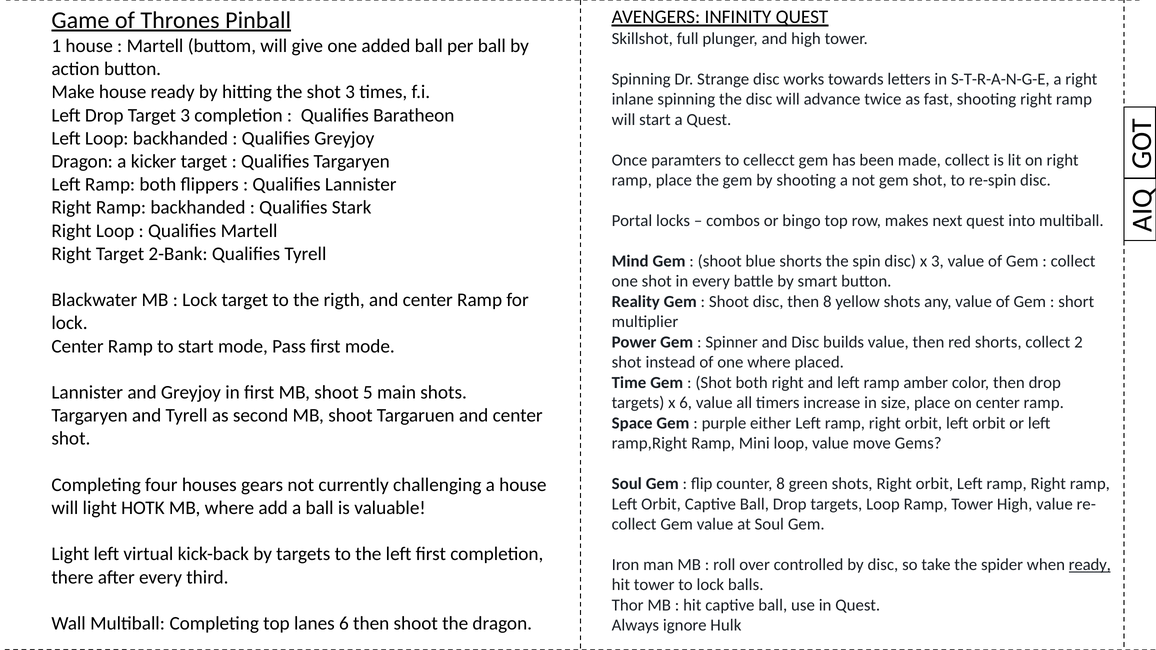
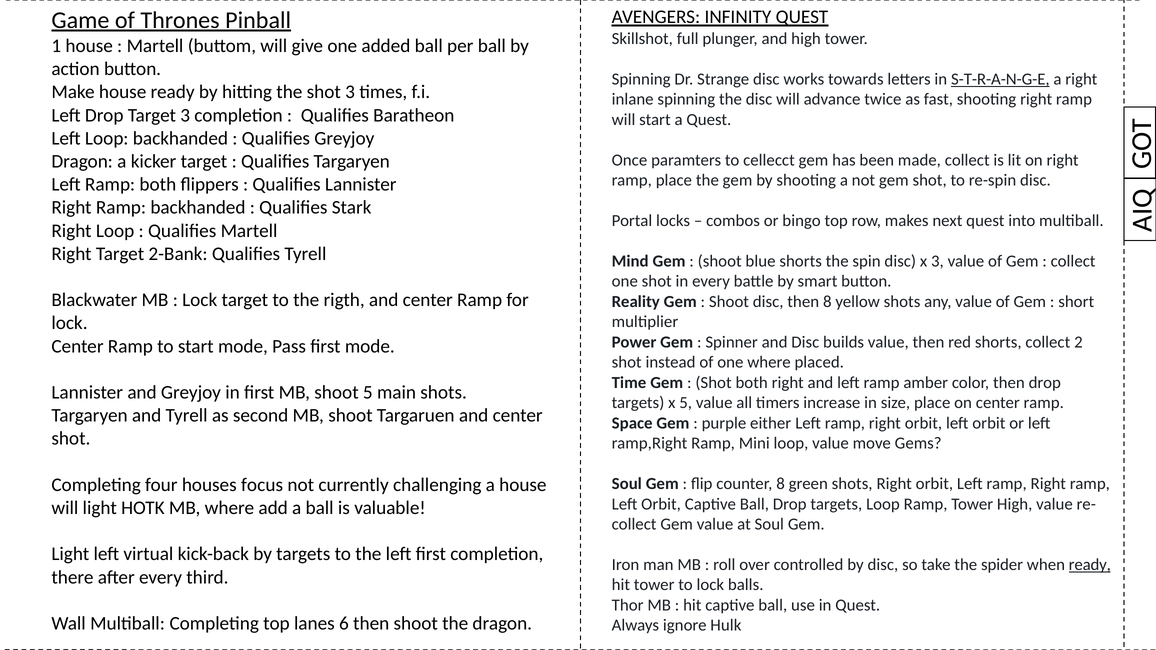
S-T-R-A-N-G-E underline: none -> present
x 6: 6 -> 5
gears: gears -> focus
